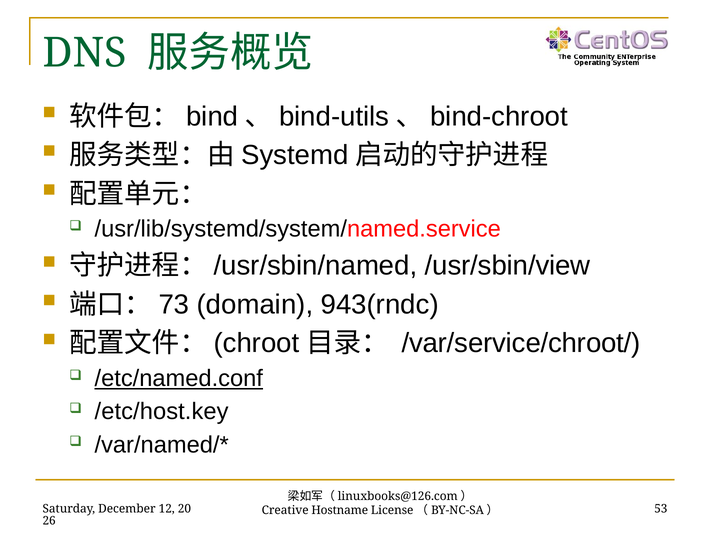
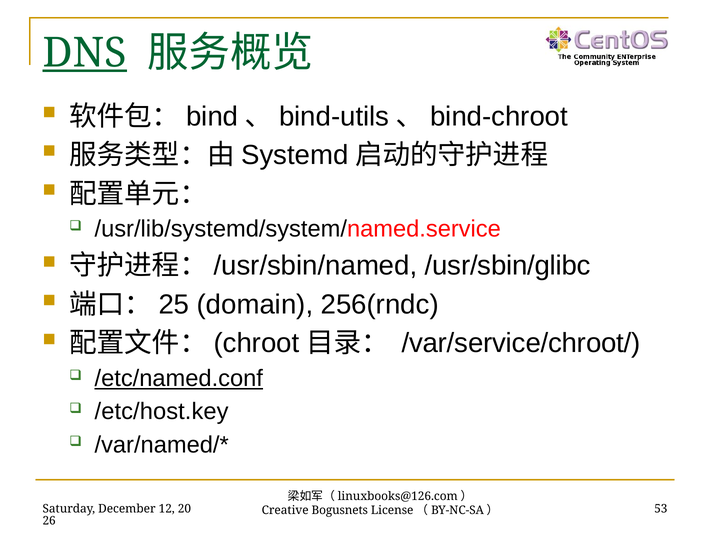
DNS underline: none -> present
/usr/sbin/view: /usr/sbin/view -> /usr/sbin/glibc
73: 73 -> 25
943(rndc: 943(rndc -> 256(rndc
Hostname: Hostname -> Bogusnets
